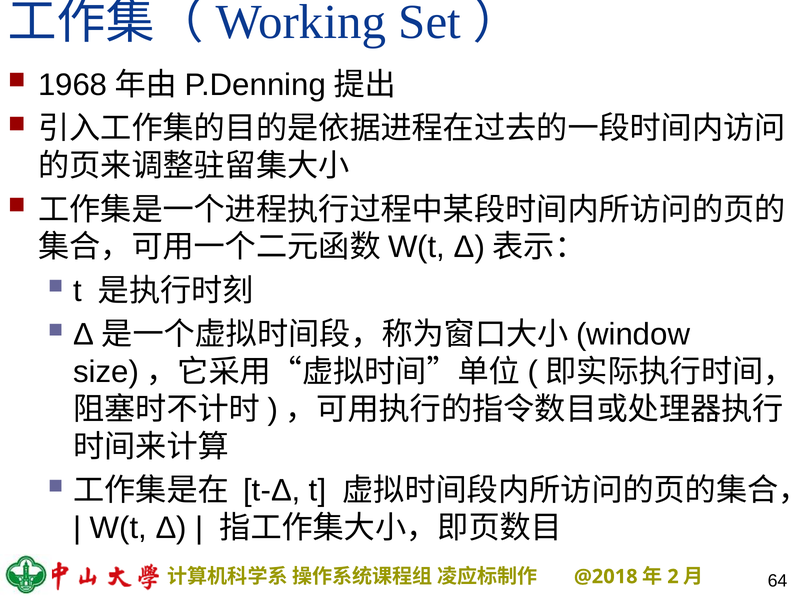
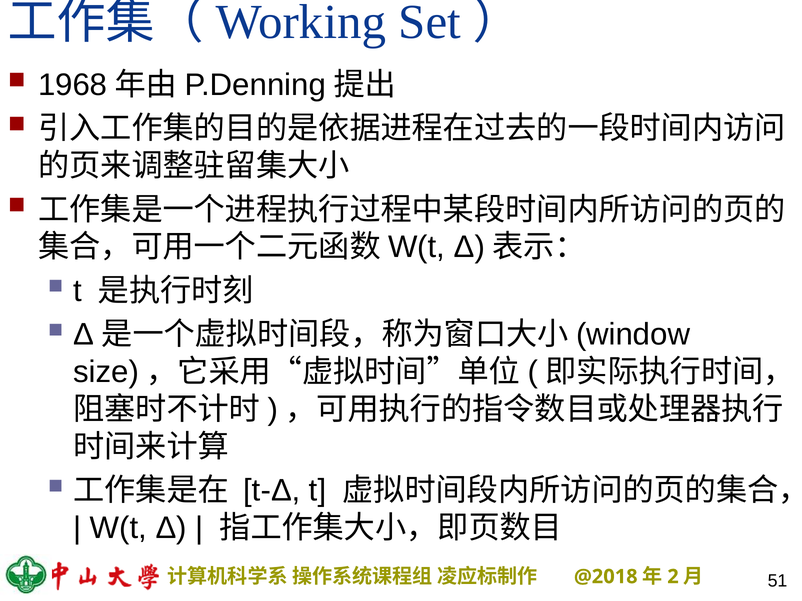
64: 64 -> 51
